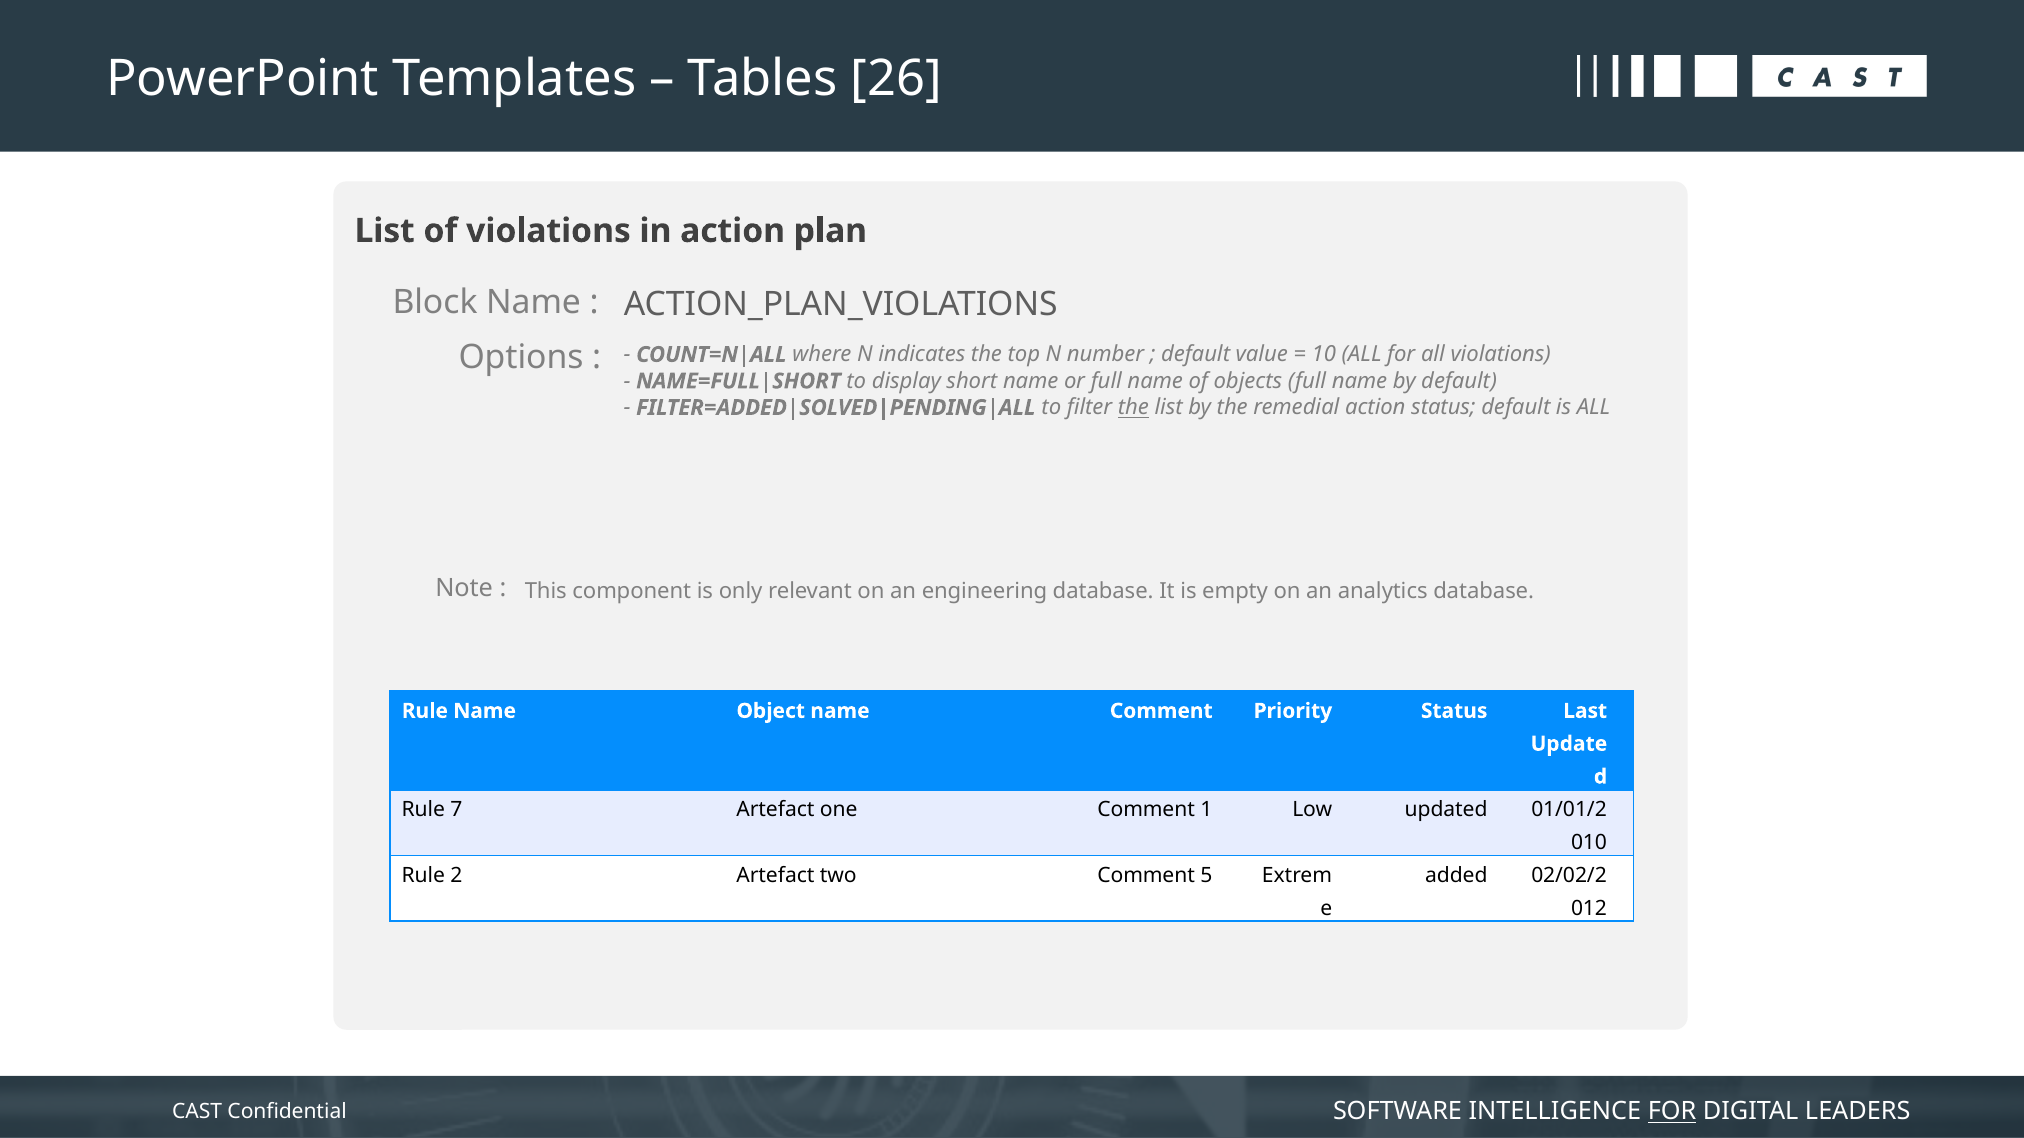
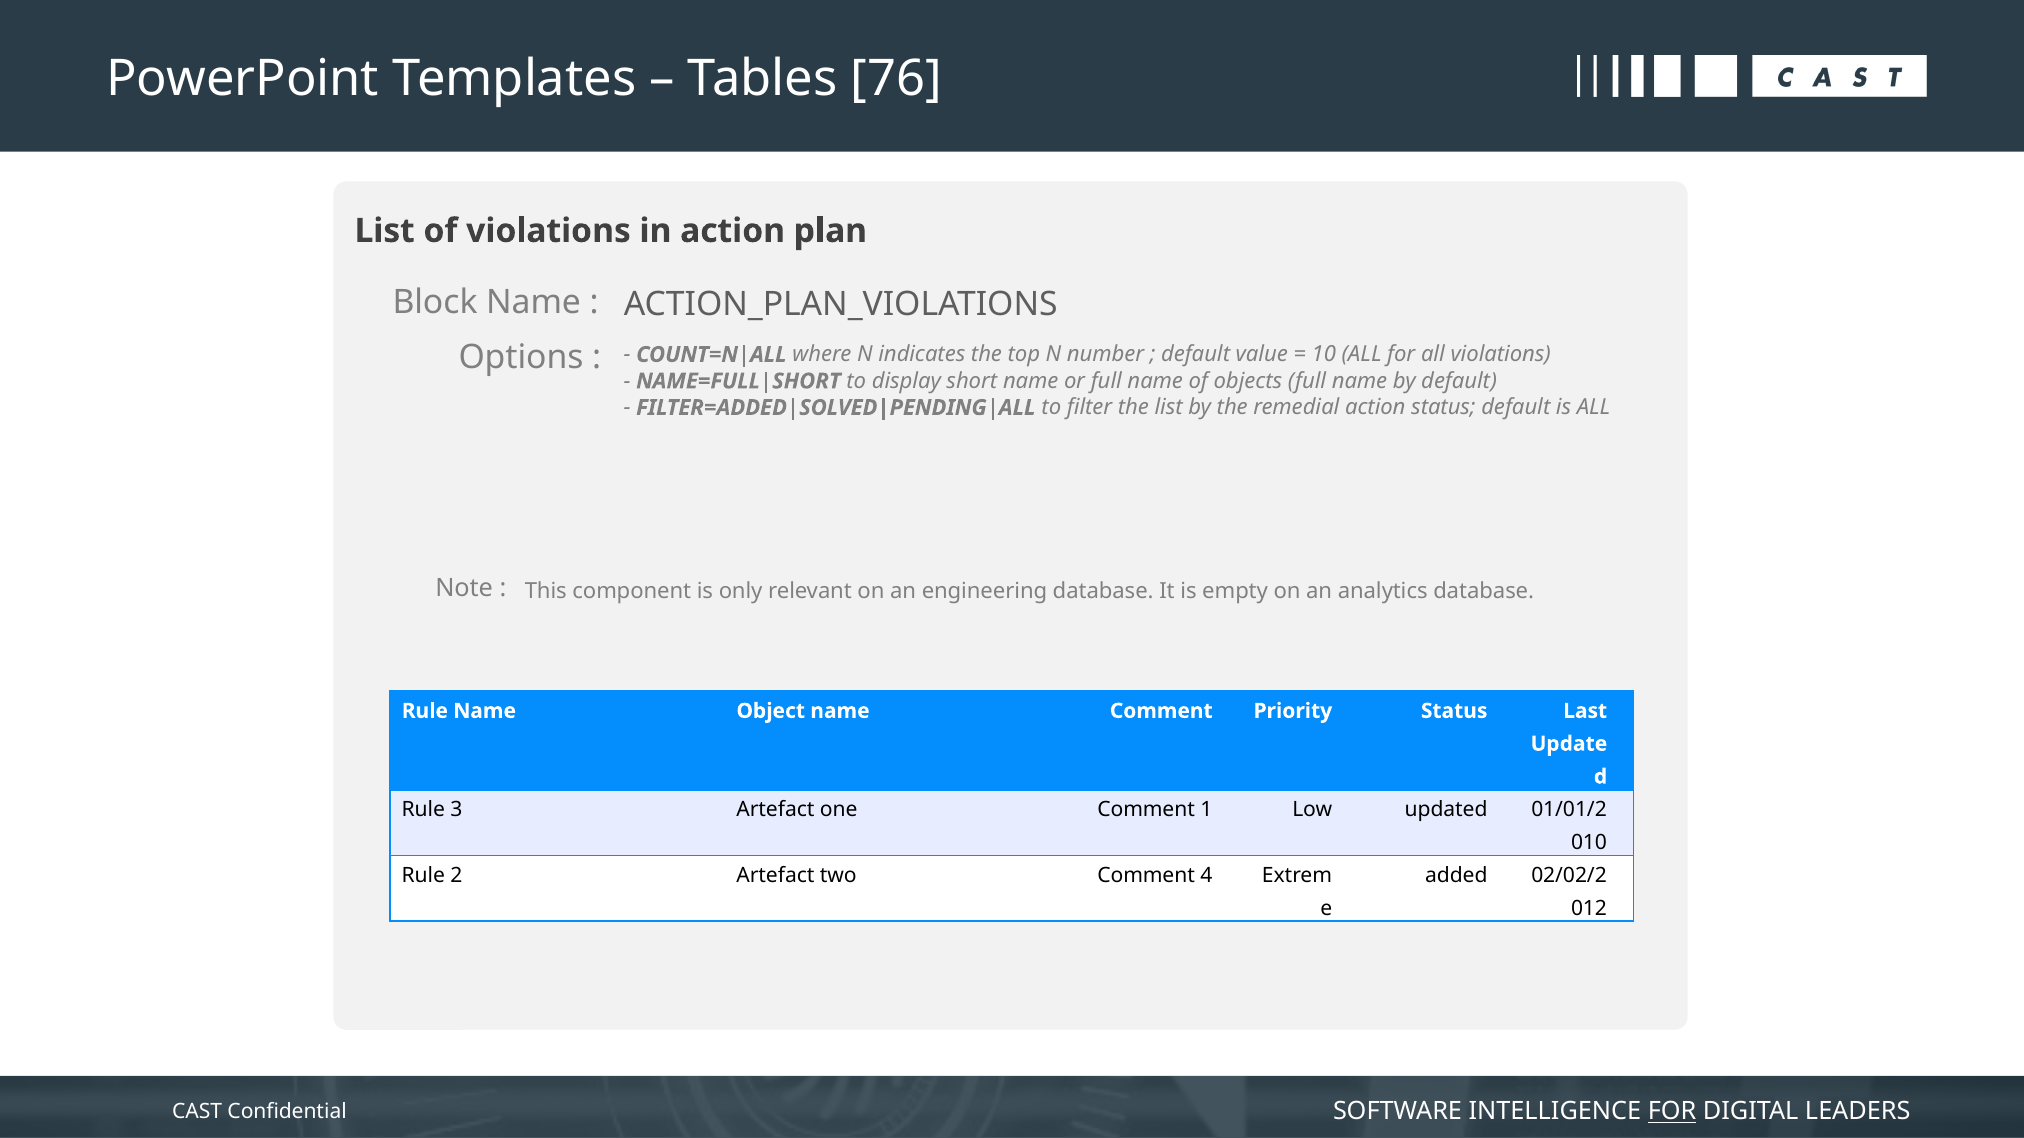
26: 26 -> 76
the at (1133, 408) underline: present -> none
7: 7 -> 3
5: 5 -> 4
